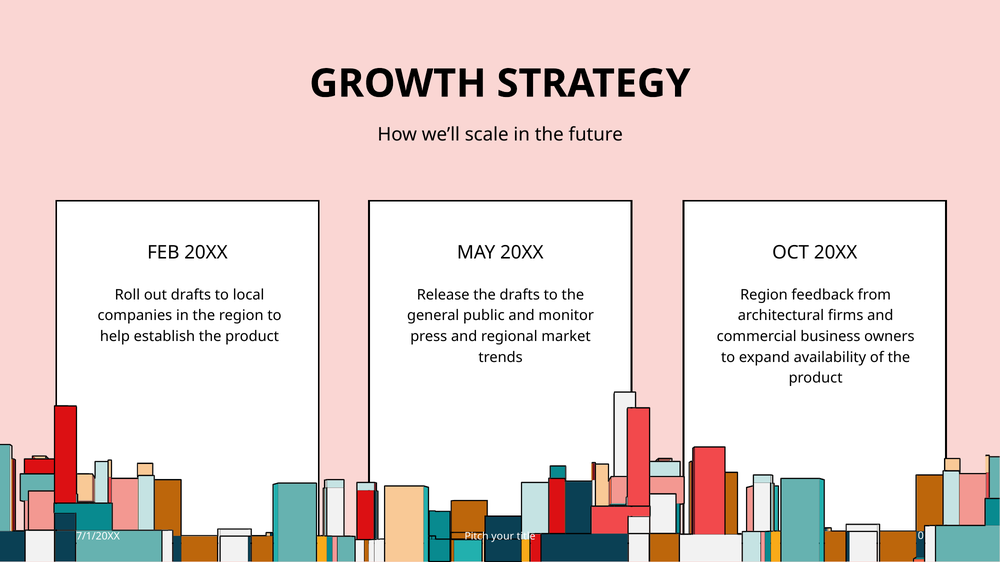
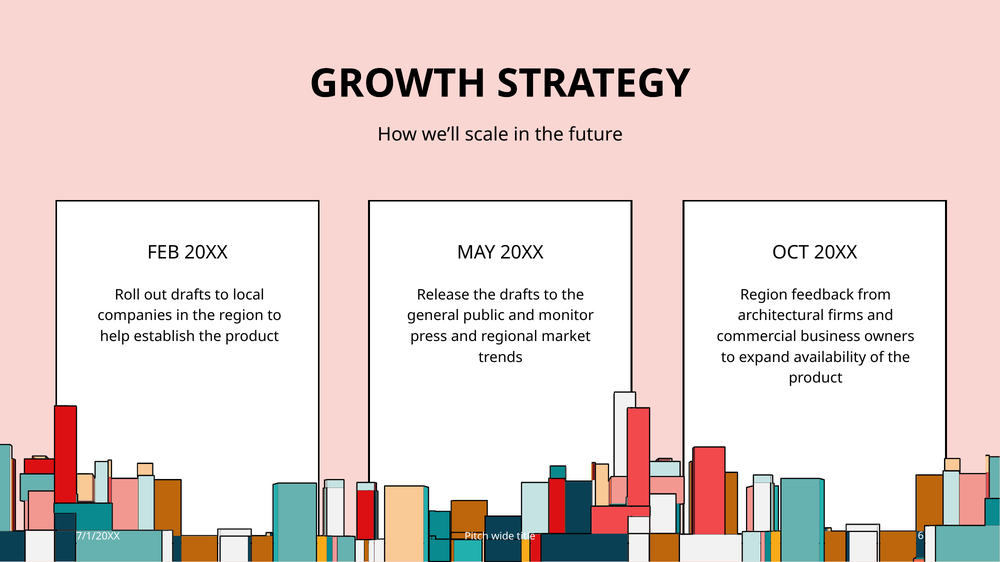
your: your -> wide
0: 0 -> 6
